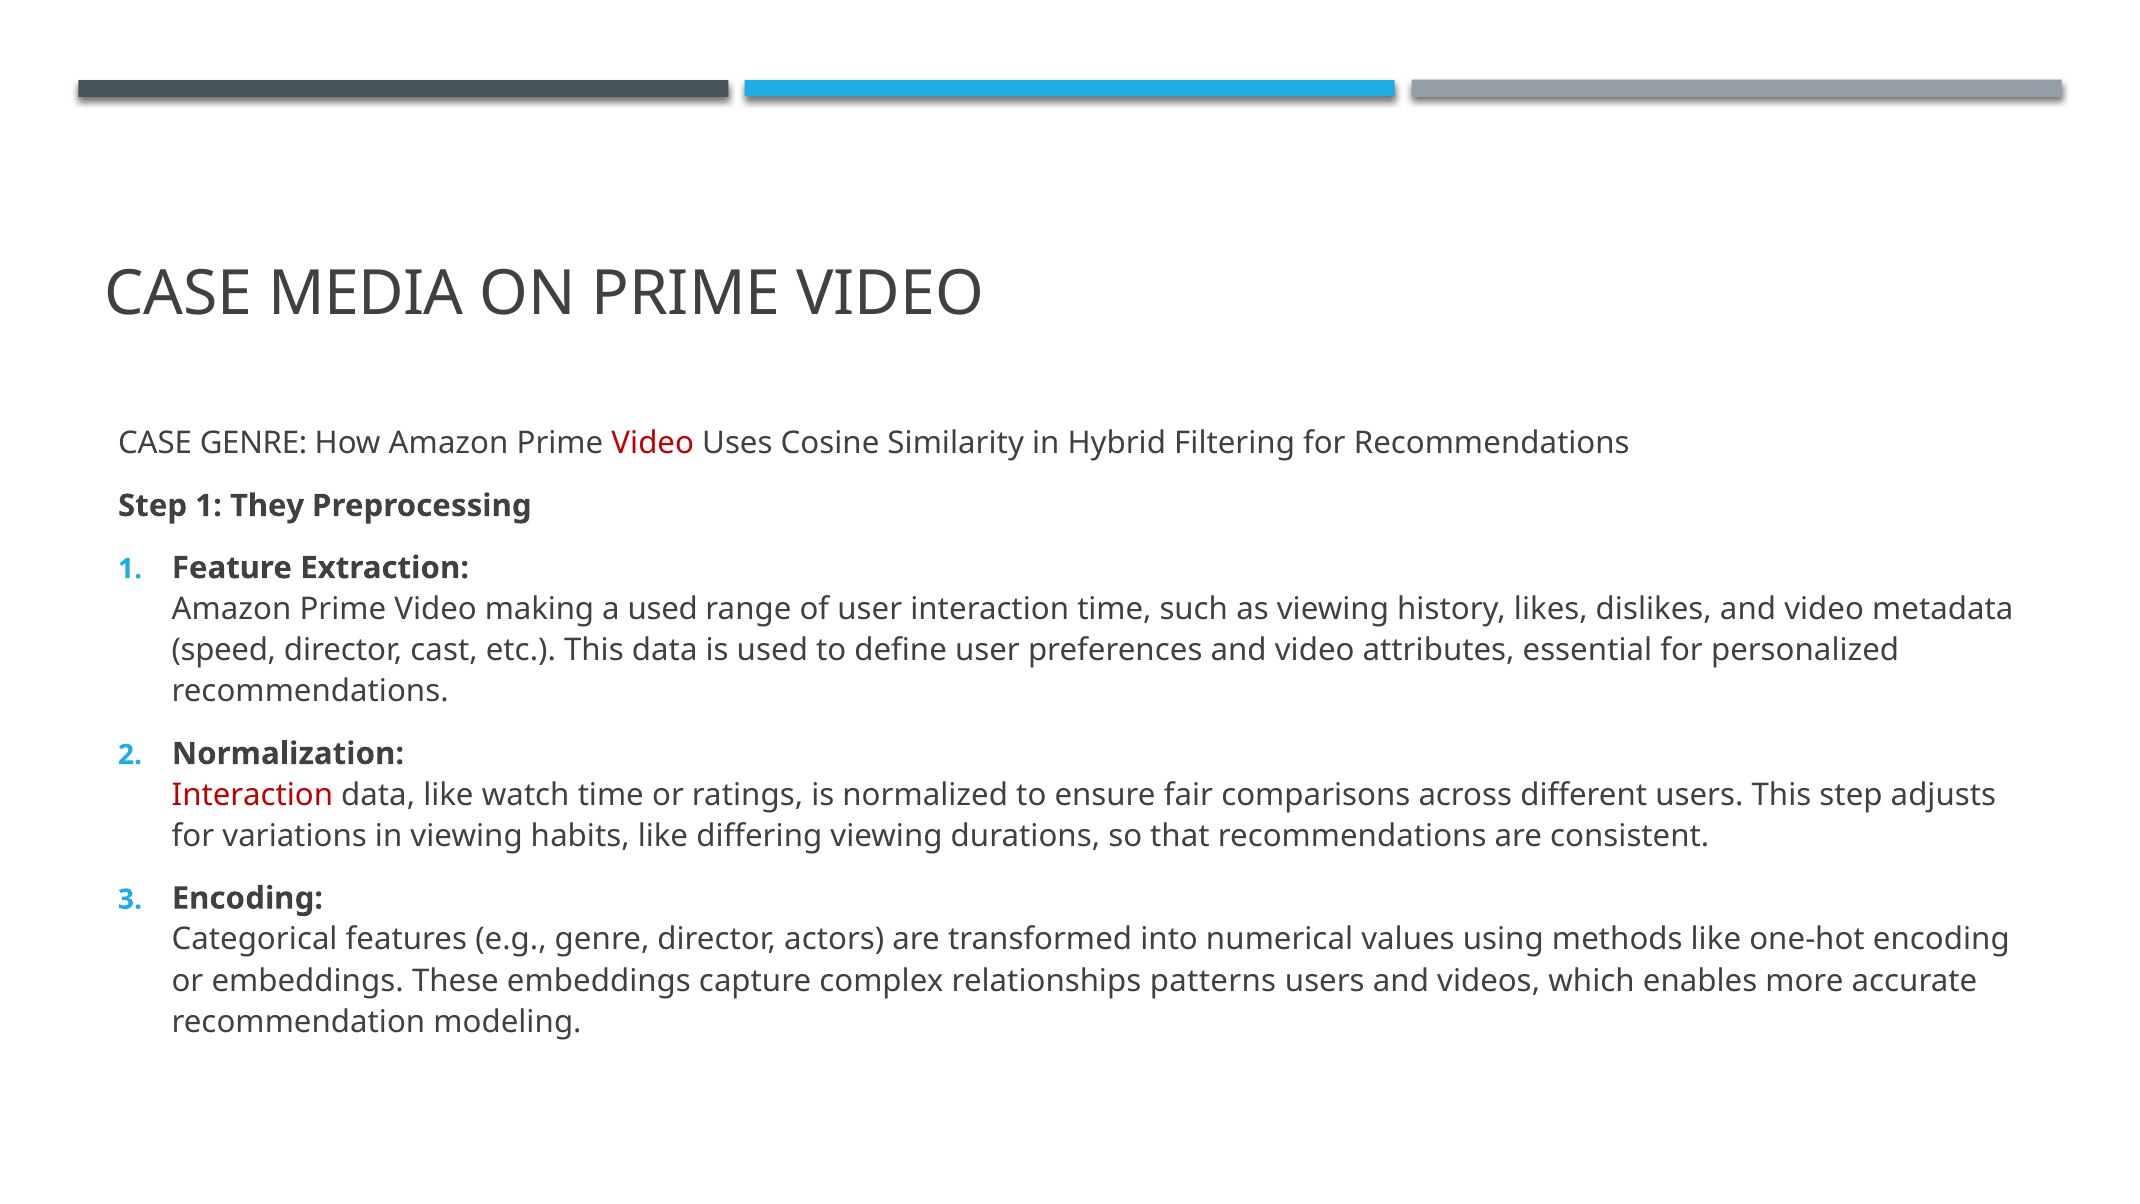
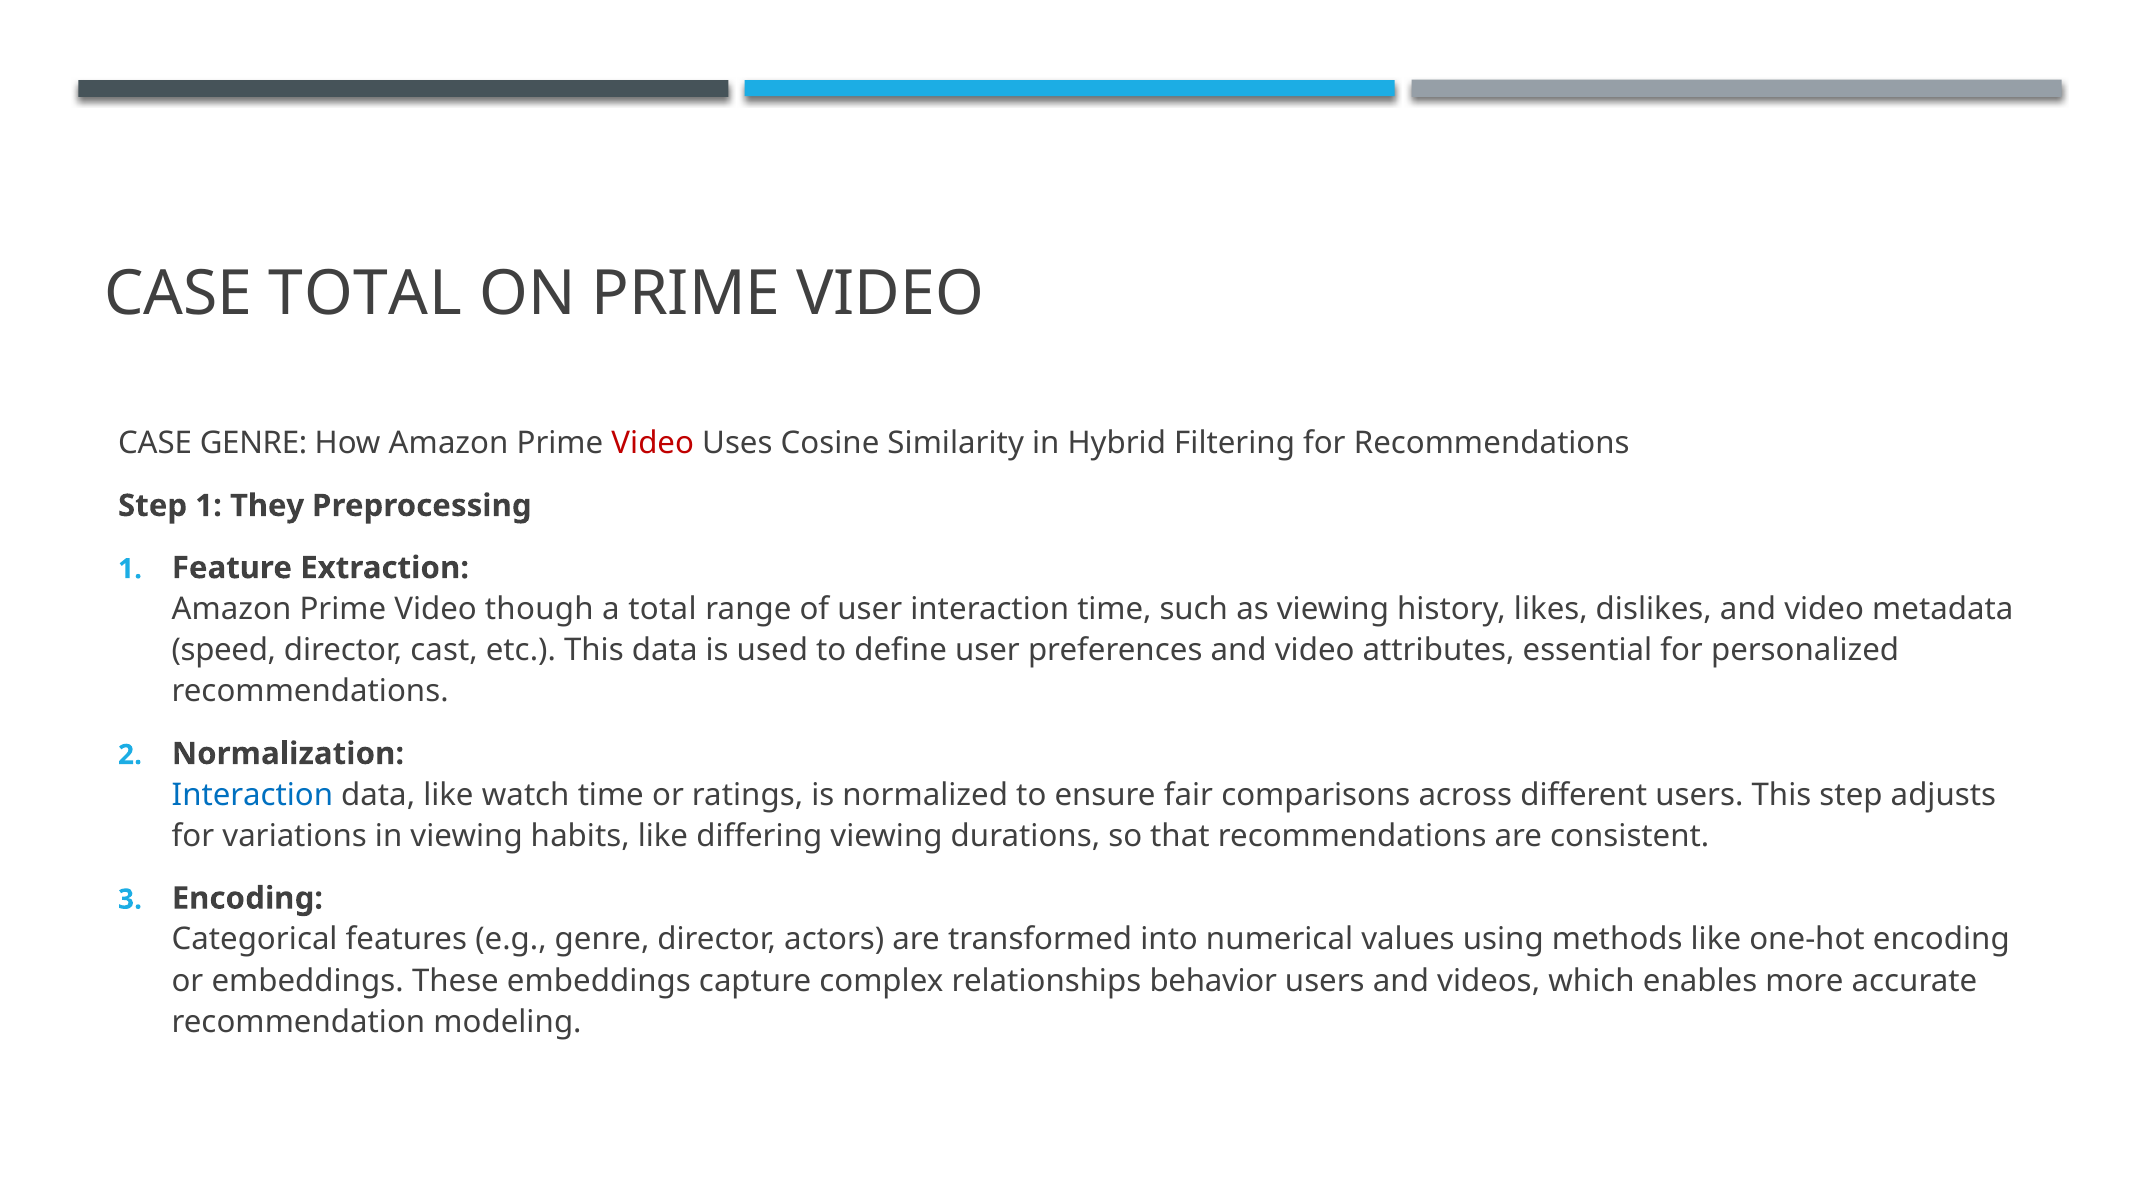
CASE MEDIA: MEDIA -> TOTAL
making: making -> though
a used: used -> total
Interaction at (252, 795) colour: red -> blue
patterns: patterns -> behavior
